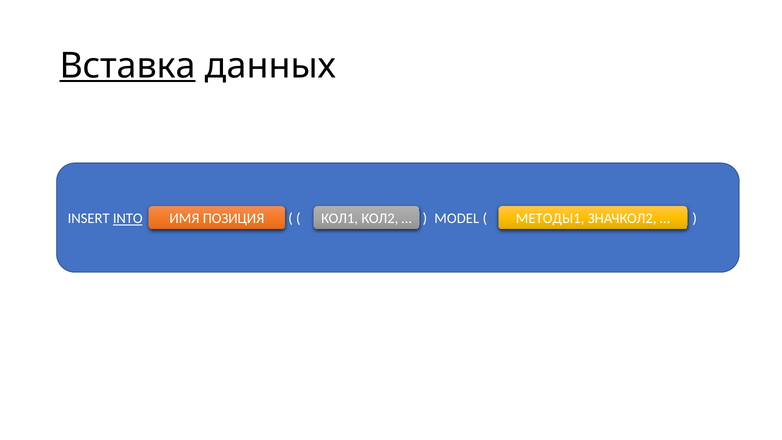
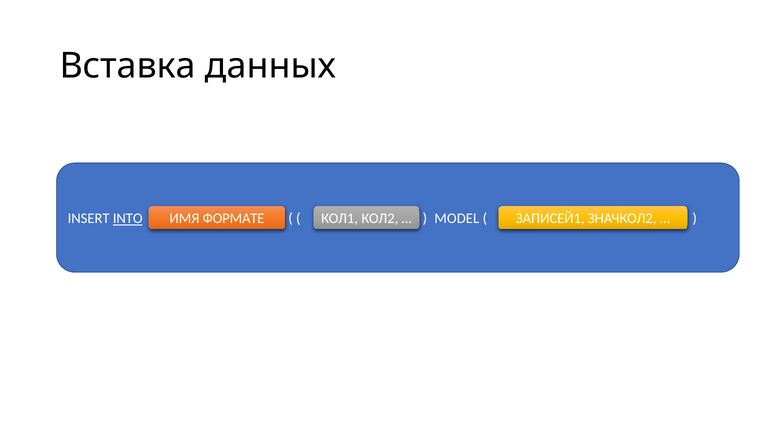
Вставка underline: present -> none
ПОЗИЦИЯ: ПОЗИЦИЯ -> ФОРМАТЕ
МЕТОДЫ1: МЕТОДЫ1 -> ЗАПИСЕЙ1
